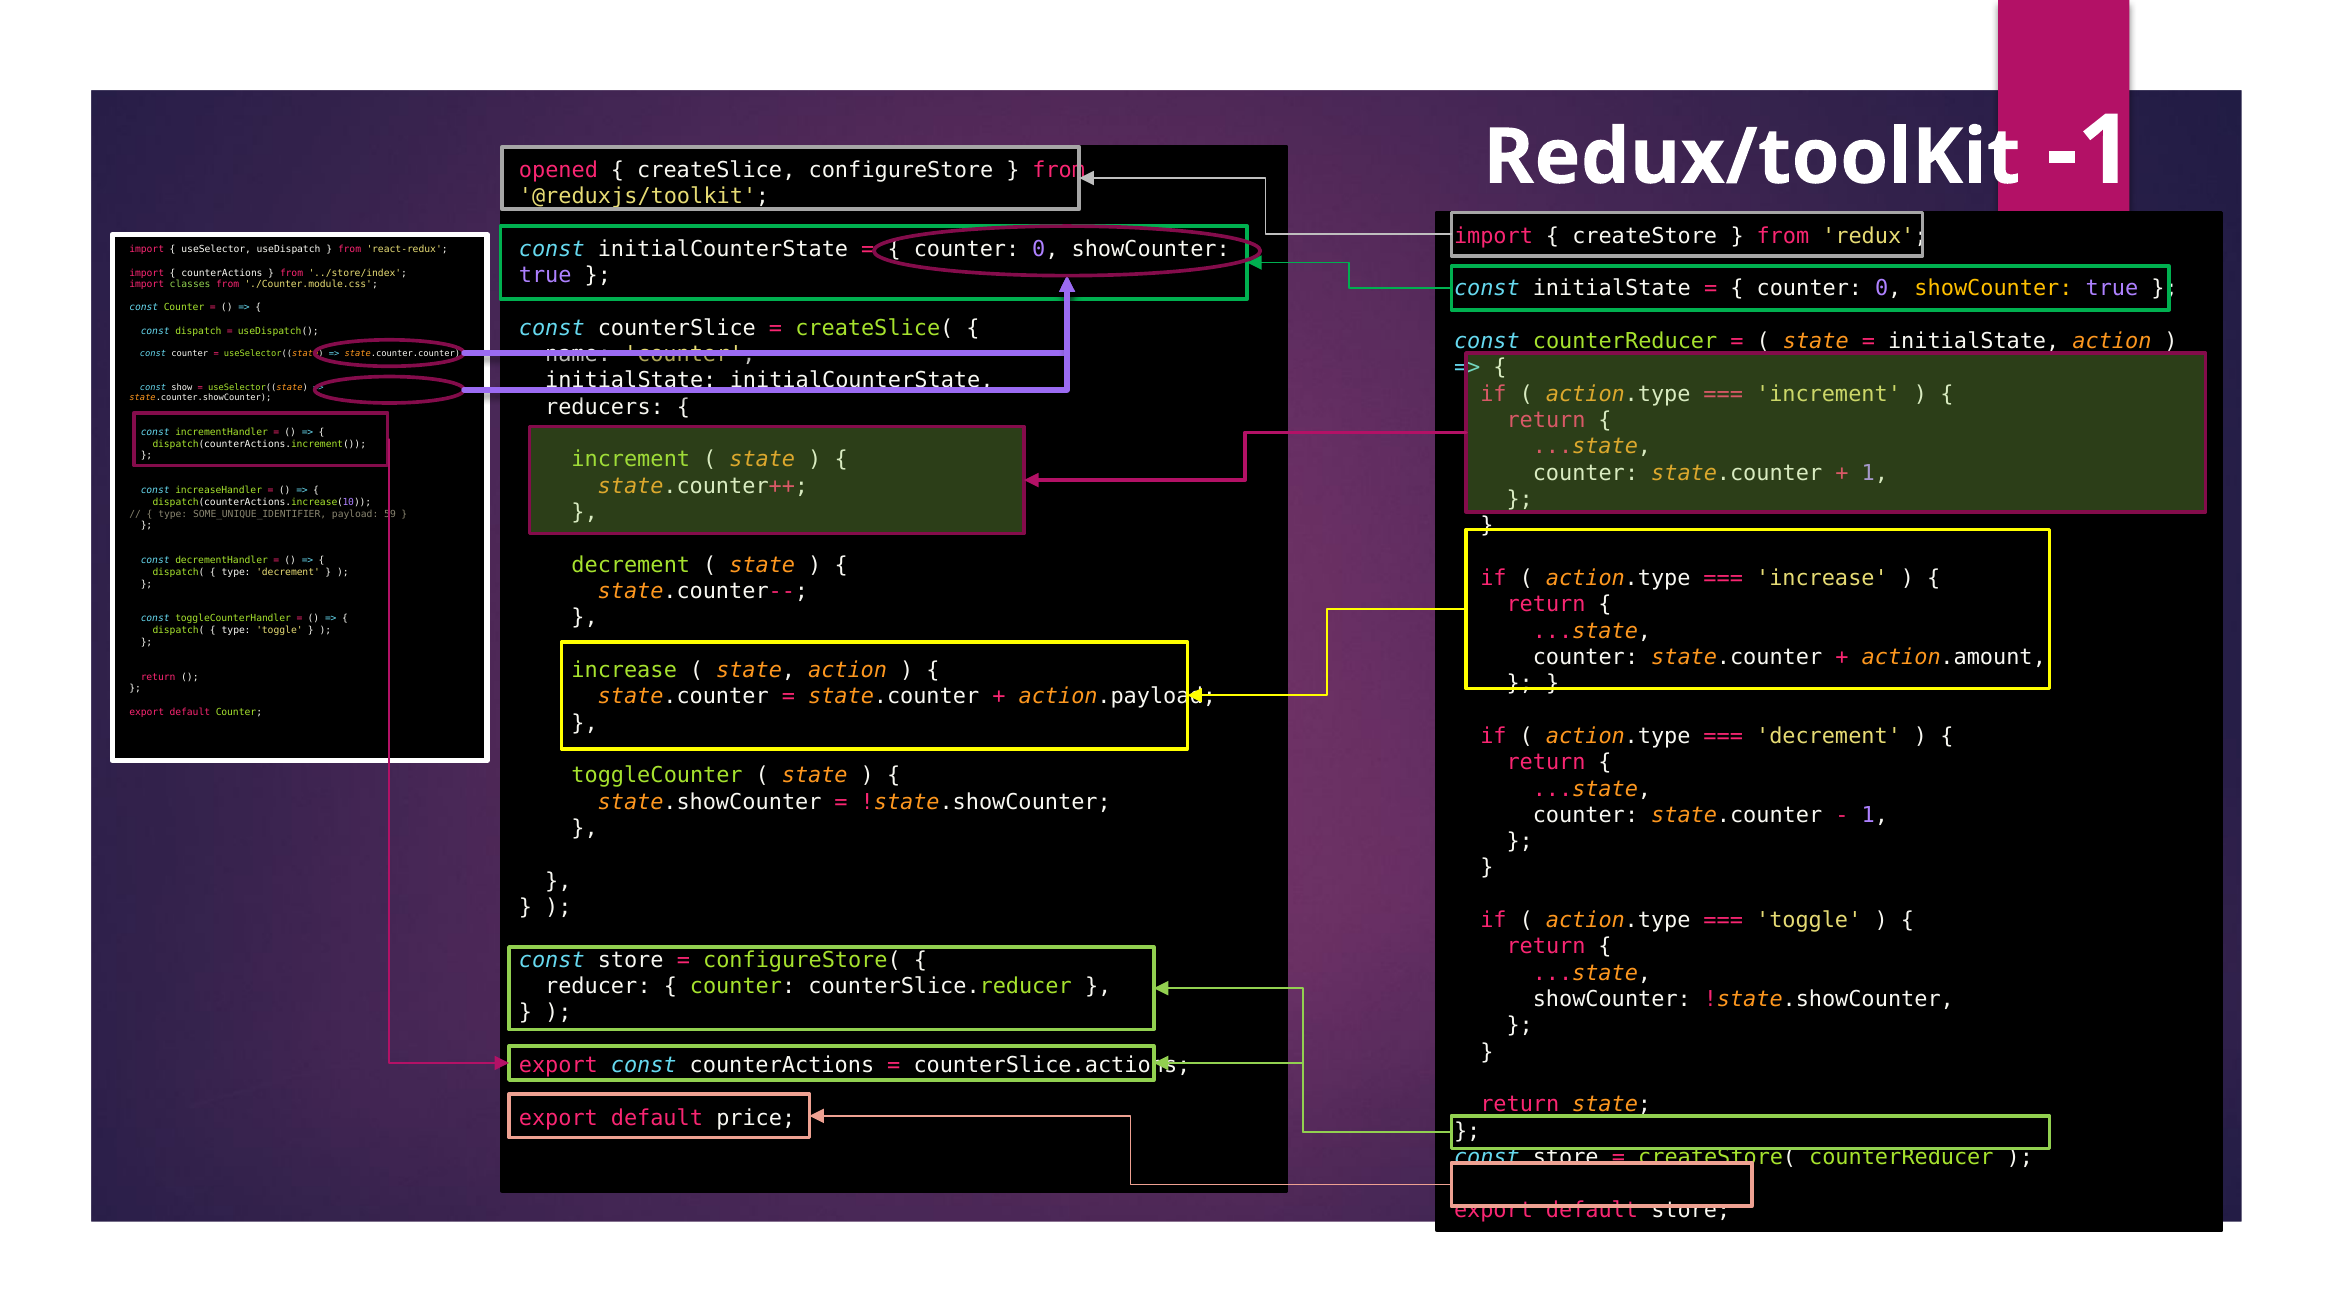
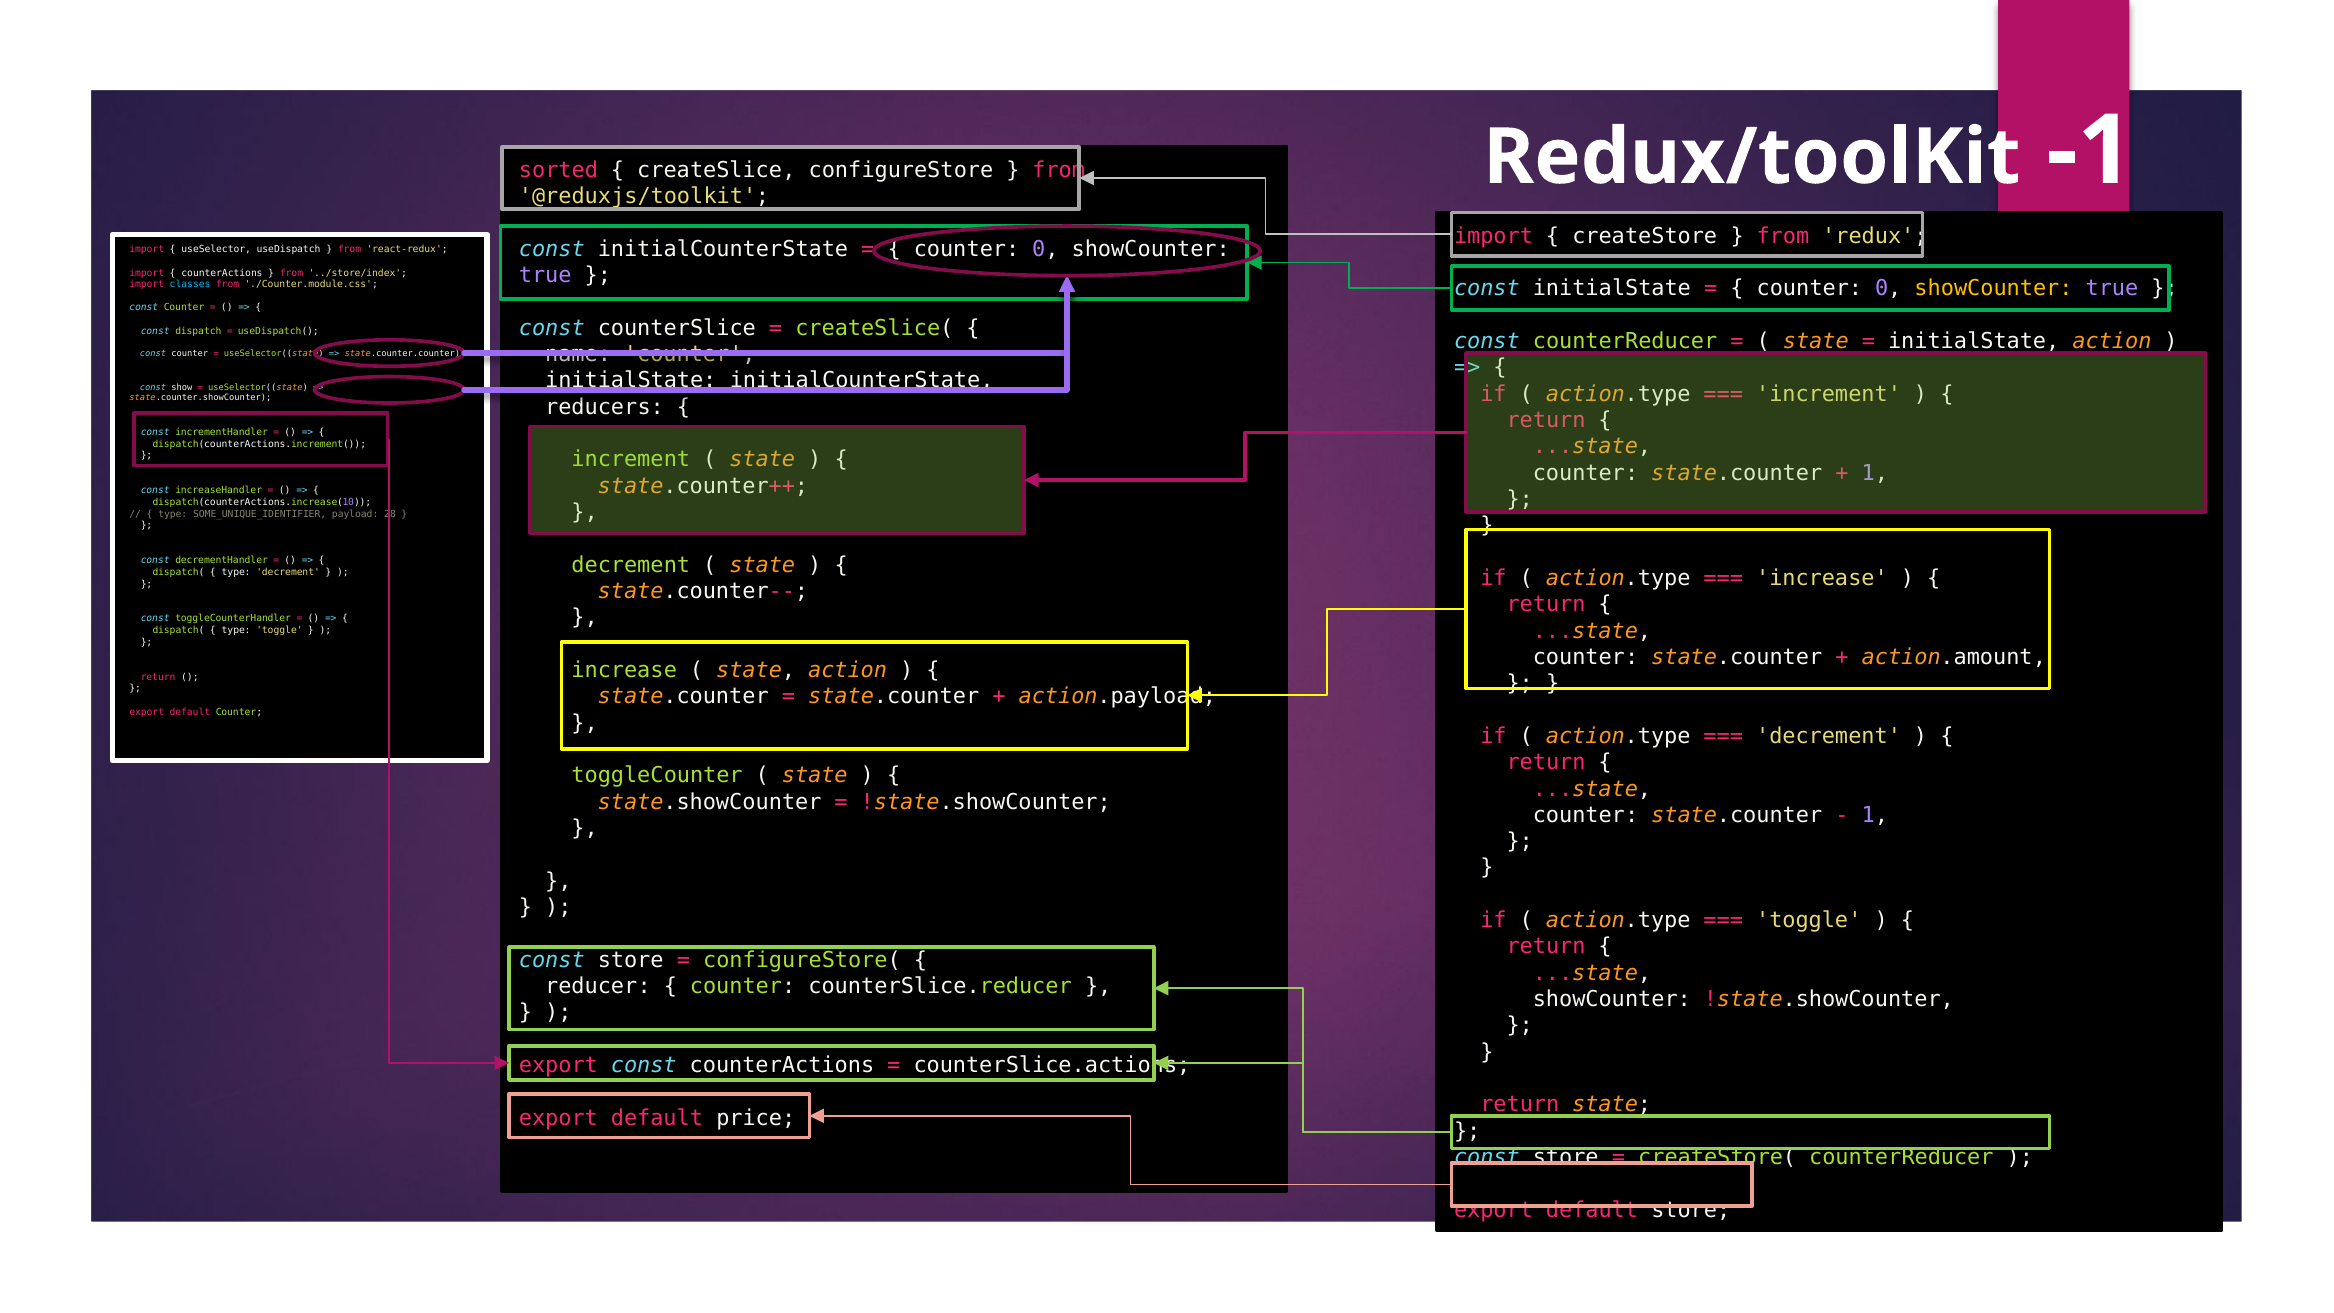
opened: opened -> sorted
classes colour: light green -> light blue
59: 59 -> 28
